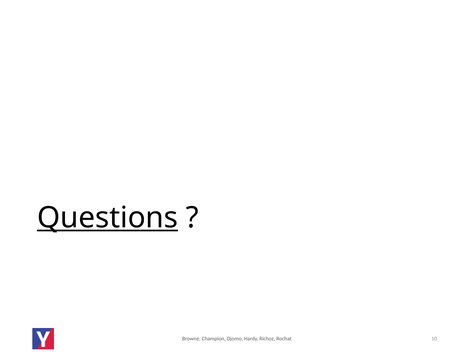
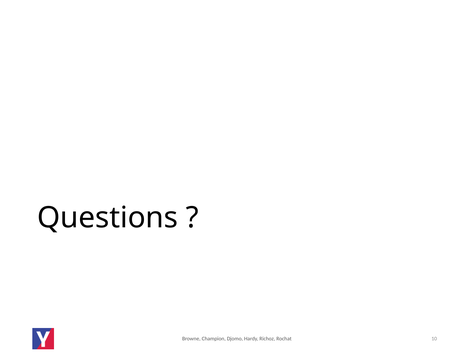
Questions underline: present -> none
